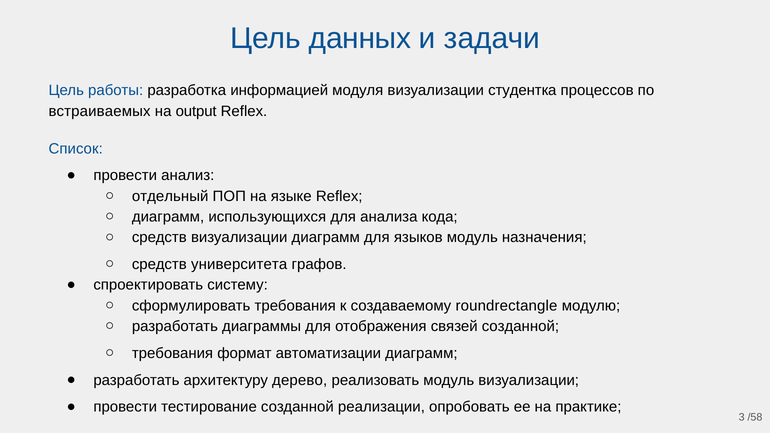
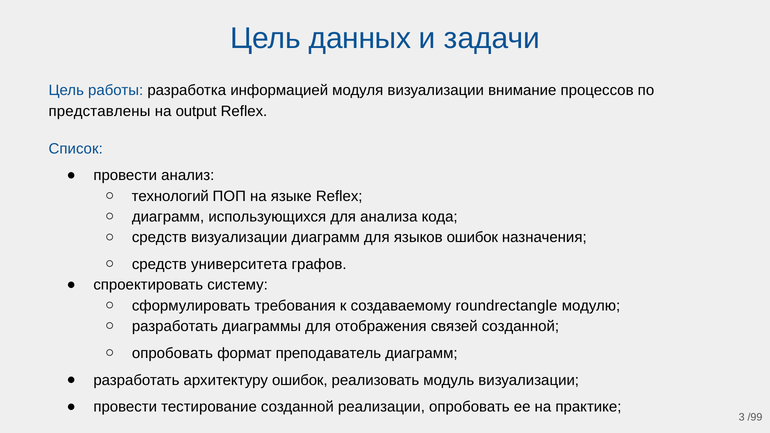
студентка: студентка -> внимание
встраиваемых: встраиваемых -> представлены
отдельный: отдельный -> технологий
языков модуль: модуль -> ошибок
требования at (172, 353): требования -> опробовать
автоматизации: автоматизации -> преподаватель
архитектуру дерево: дерево -> ошибок
/58: /58 -> /99
